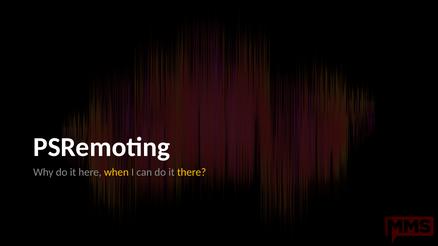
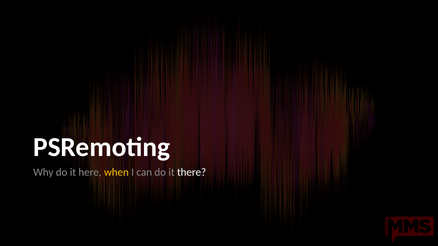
there colour: yellow -> white
